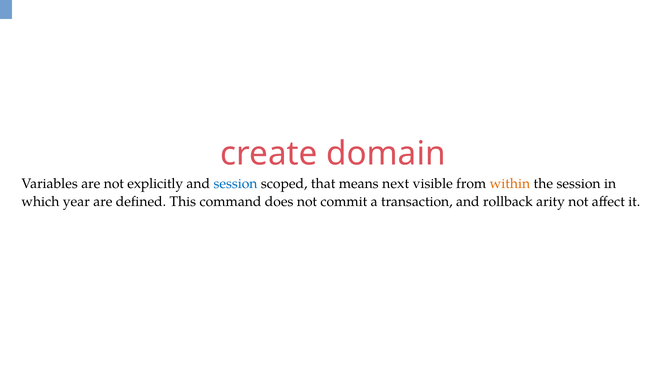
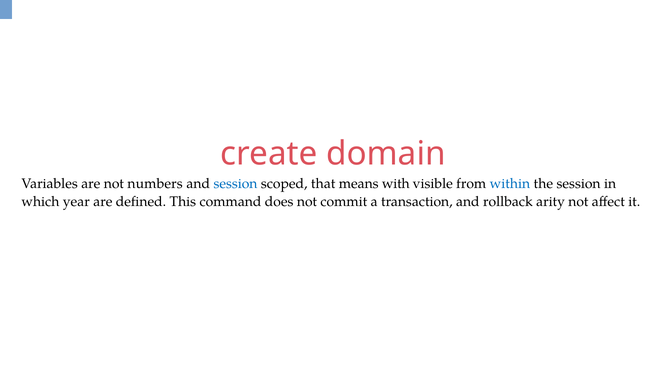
explicitly: explicitly -> numbers
next: next -> with
within colour: orange -> blue
